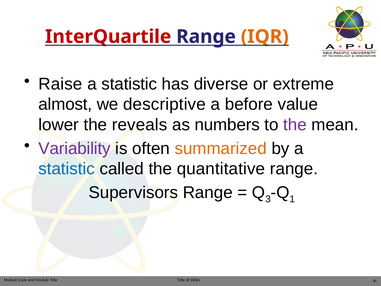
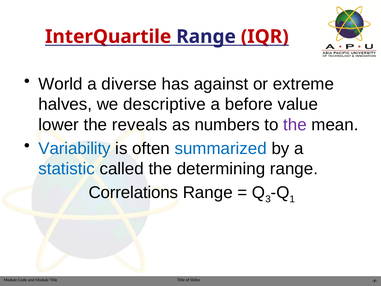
IQR colour: orange -> red
Raise: Raise -> World
statistic at (129, 84): statistic -> diverse
diverse: diverse -> against
almost: almost -> halves
Variability colour: purple -> blue
summarized colour: orange -> blue
quantitative: quantitative -> determining
Supervisors: Supervisors -> Correlations
